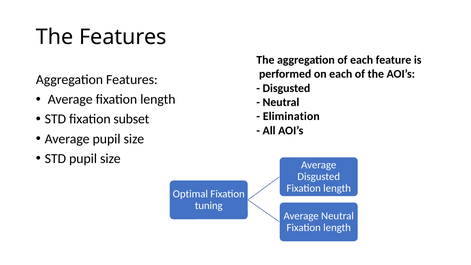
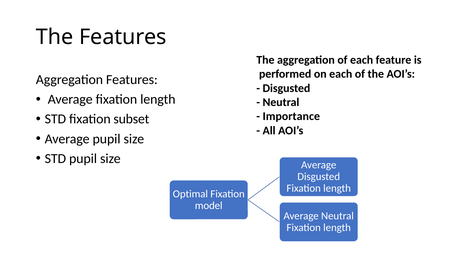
Elimination: Elimination -> Importance
tuning: tuning -> model
